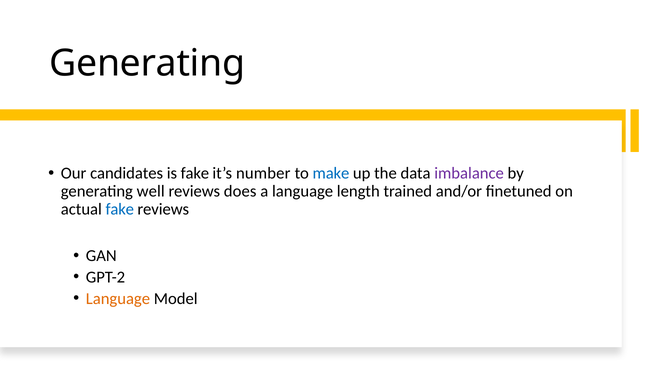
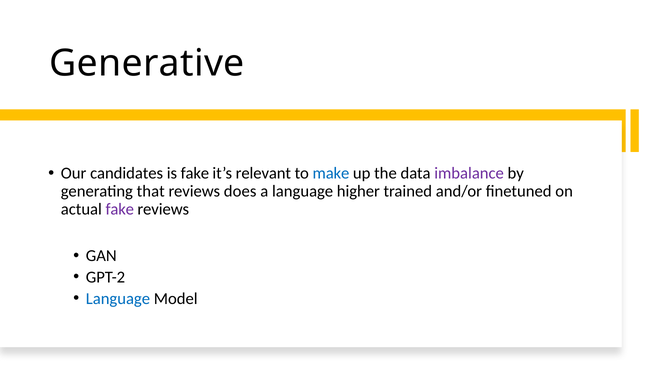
Generating at (147, 63): Generating -> Generative
number: number -> relevant
well: well -> that
length: length -> higher
fake at (120, 209) colour: blue -> purple
Language at (118, 298) colour: orange -> blue
